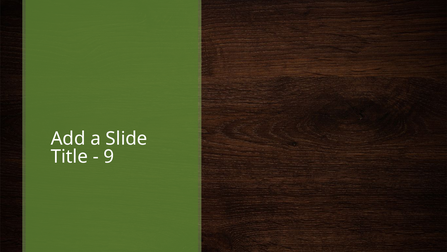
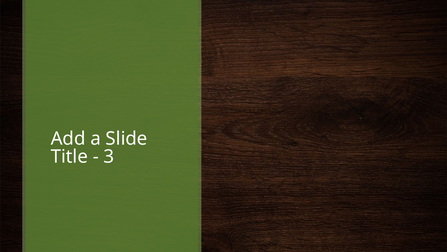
9: 9 -> 3
